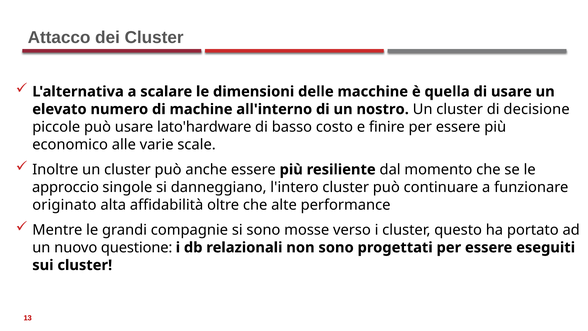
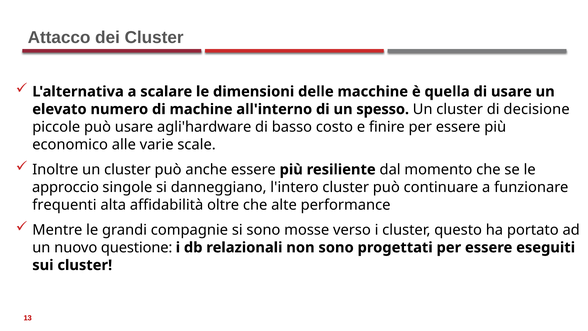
nostro: nostro -> spesso
lato'hardware: lato'hardware -> agli'hardware
originato: originato -> frequenti
